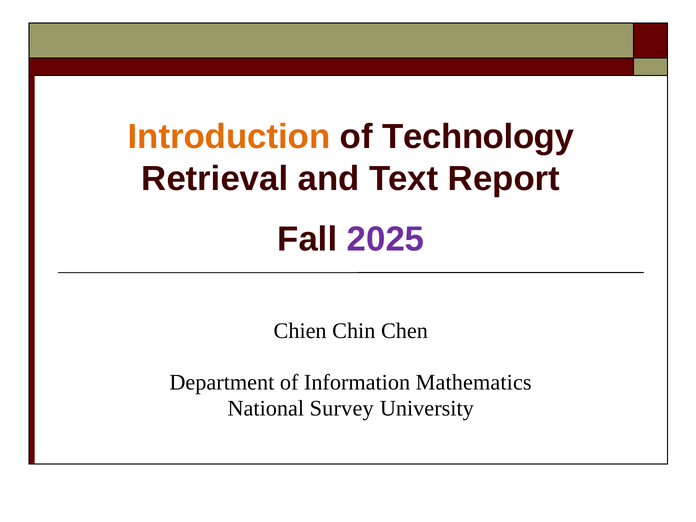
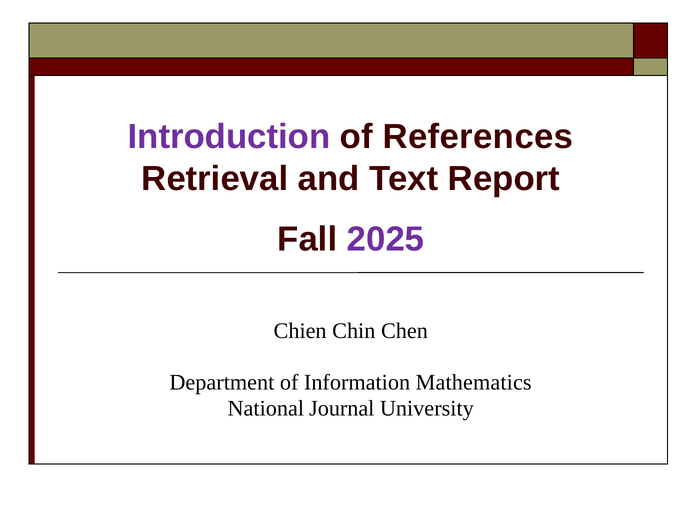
Introduction colour: orange -> purple
Technology: Technology -> References
Survey: Survey -> Journal
